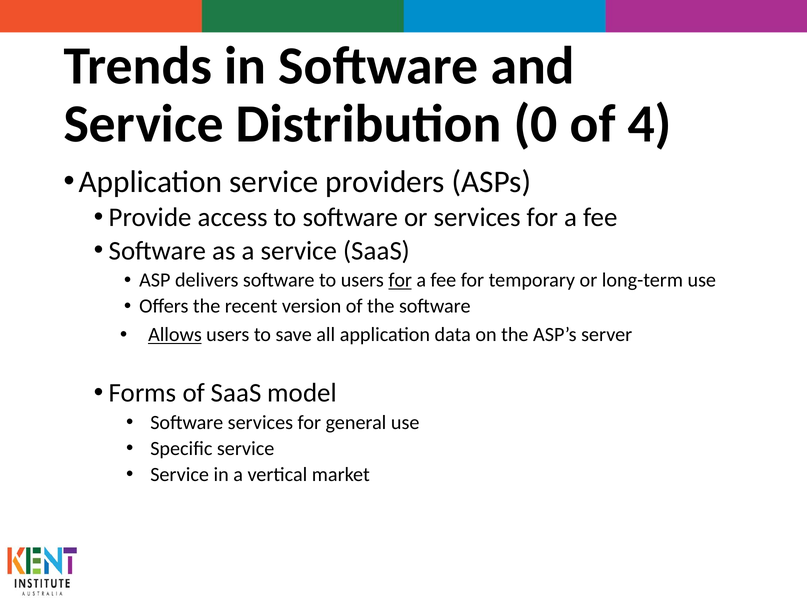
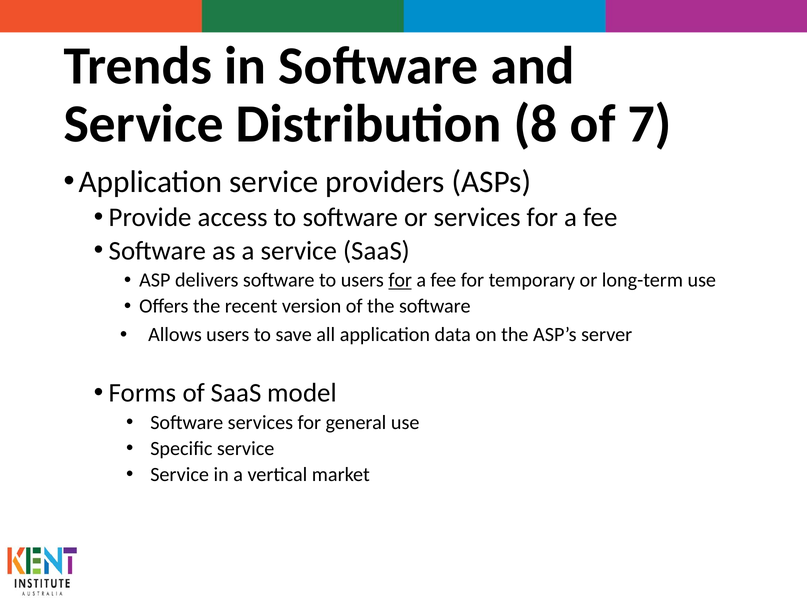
0: 0 -> 8
4: 4 -> 7
Allows underline: present -> none
